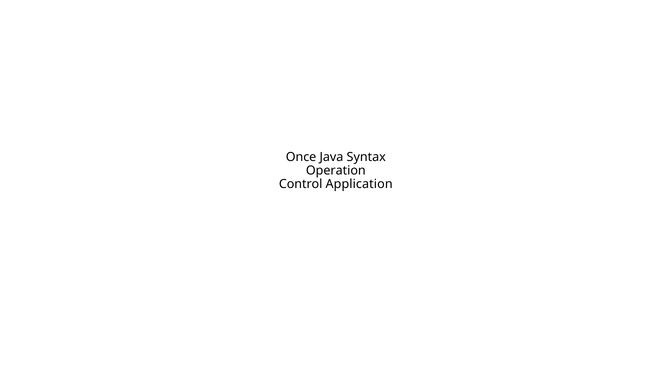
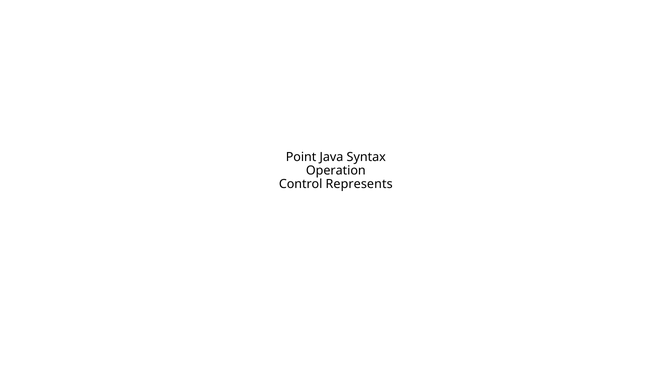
Once: Once -> Point
Application: Application -> Represents
